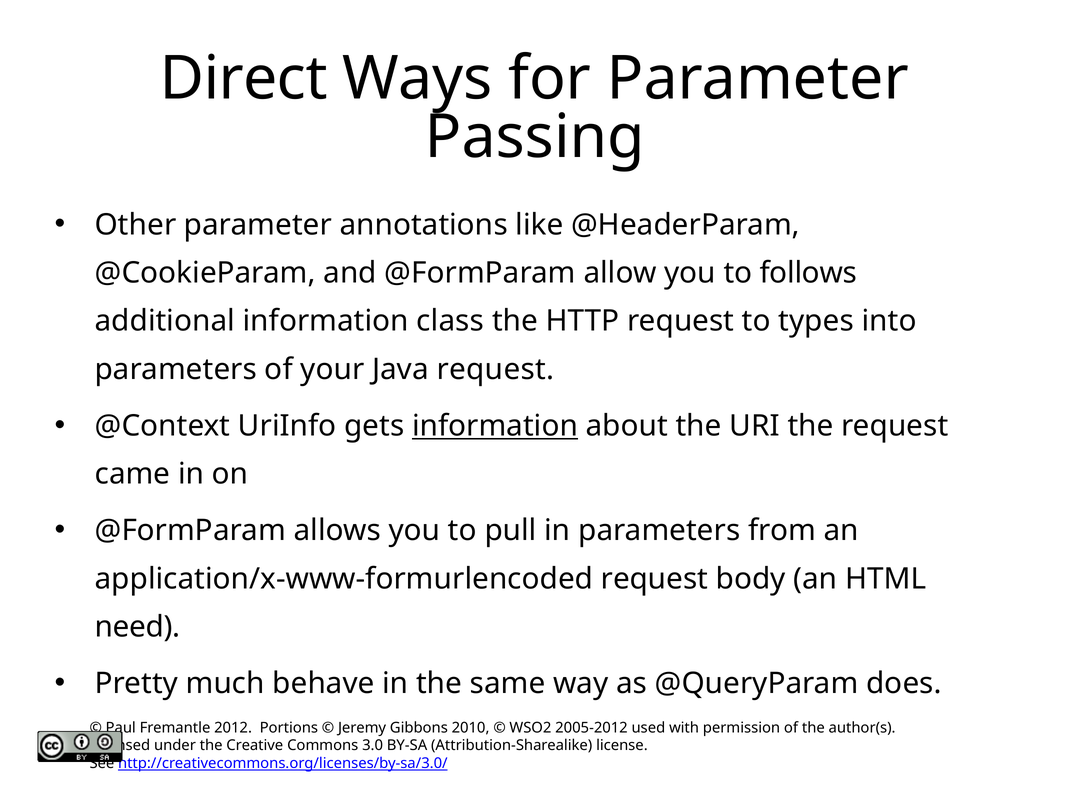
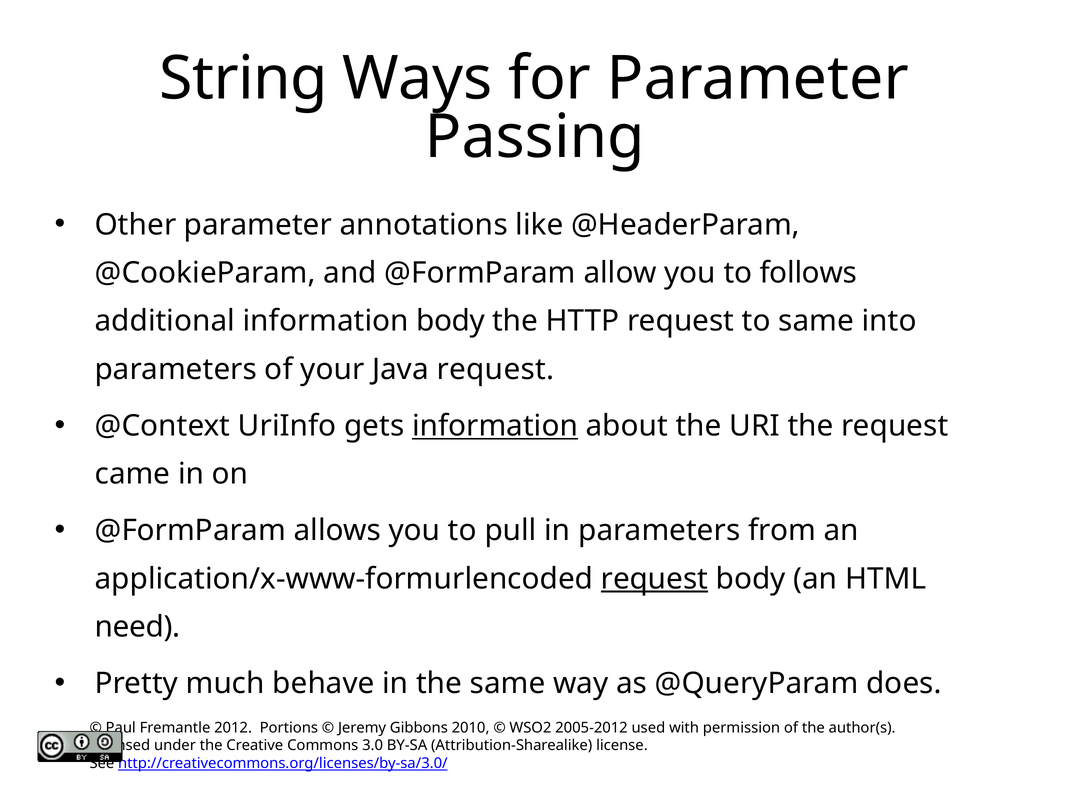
Direct: Direct -> String
information class: class -> body
to types: types -> same
request at (654, 579) underline: none -> present
